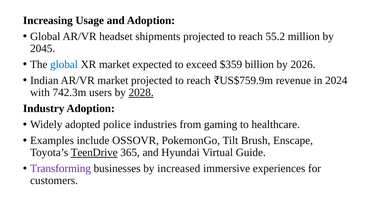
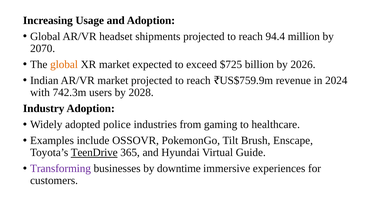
55.2: 55.2 -> 94.4
2045: 2045 -> 2070
global at (64, 64) colour: blue -> orange
$359: $359 -> $725
2028 underline: present -> none
increased: increased -> downtime
